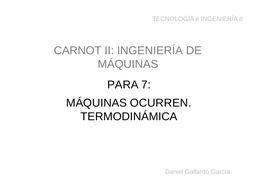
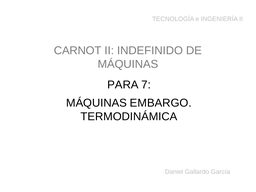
II INGENIERÍA: INGENIERÍA -> INDEFINIDO
OCURREN: OCURREN -> EMBARGO
